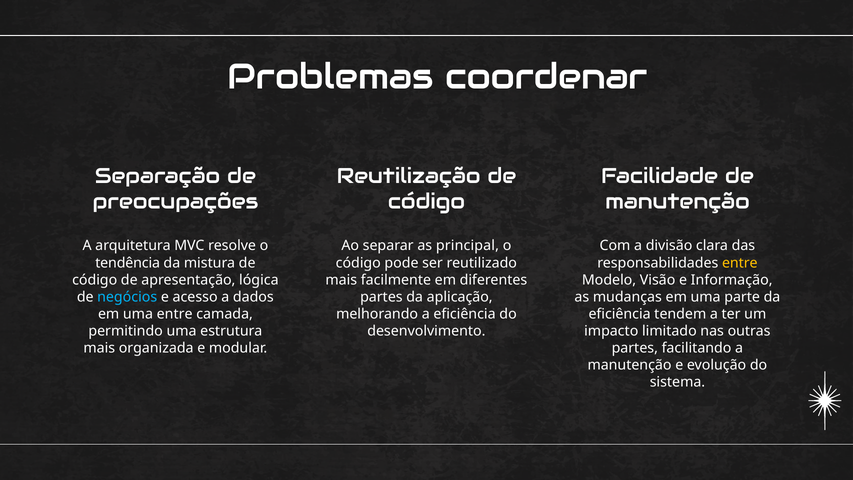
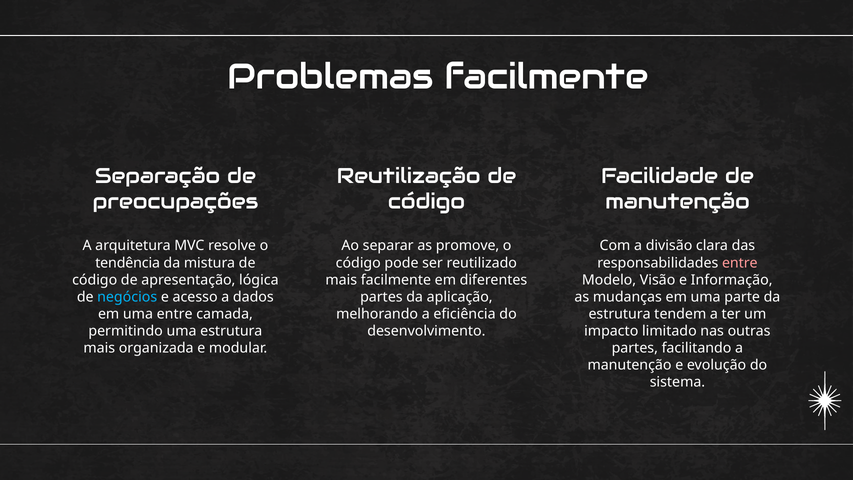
Problemas coordenar: coordenar -> facilmente
principal: principal -> promove
entre at (740, 263) colour: yellow -> pink
eficiência at (620, 314): eficiência -> estrutura
